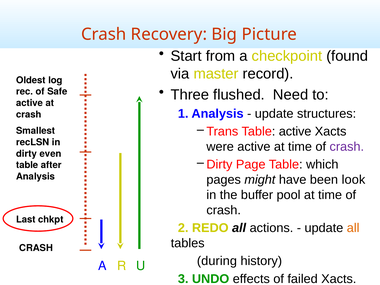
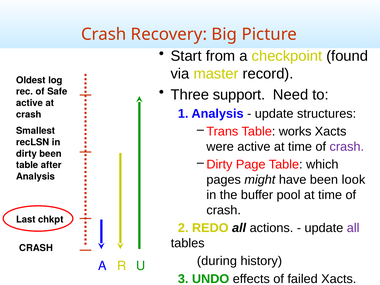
flushed: flushed -> support
Table active: active -> works
dirty even: even -> been
all at (353, 228) colour: orange -> purple
